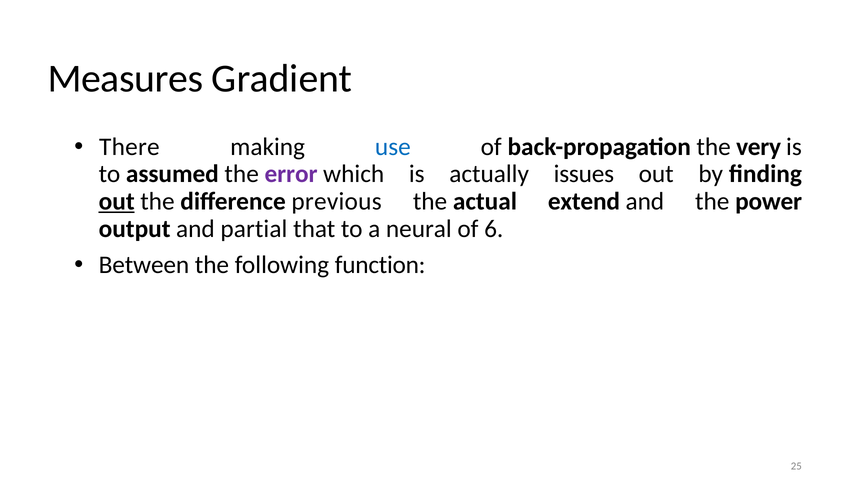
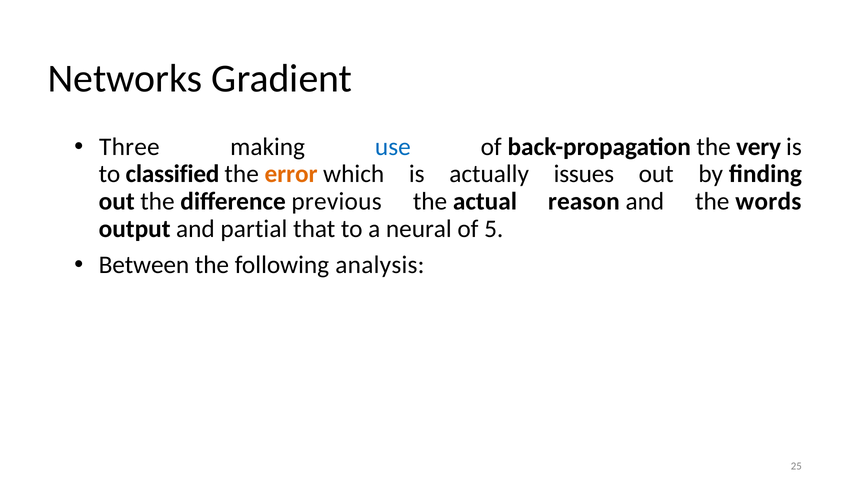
Measures: Measures -> Networks
There: There -> Three
assumed: assumed -> classified
error colour: purple -> orange
out at (117, 201) underline: present -> none
extend: extend -> reason
power: power -> words
6: 6 -> 5
function: function -> analysis
